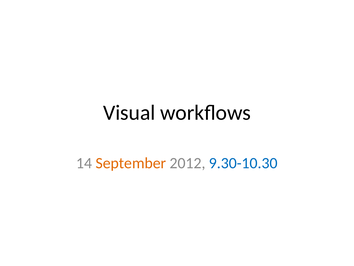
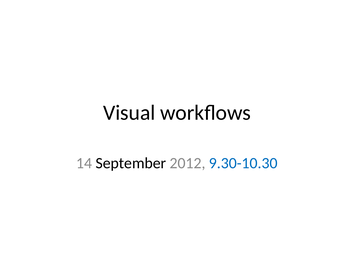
September colour: orange -> black
